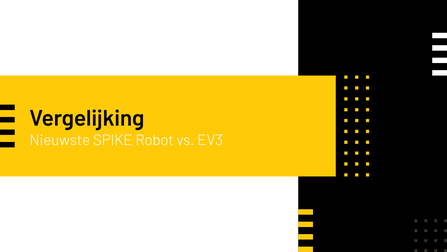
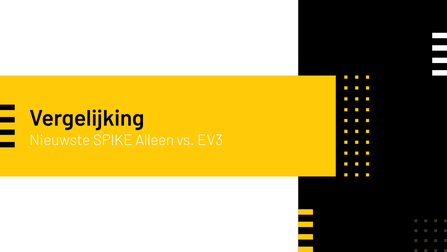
Robot: Robot -> Alleen
